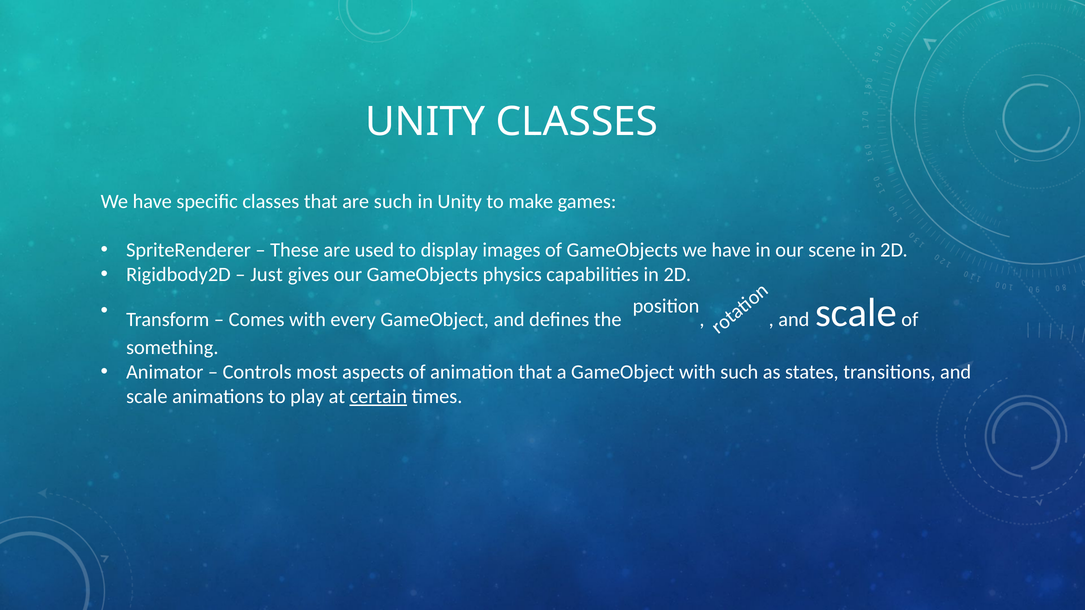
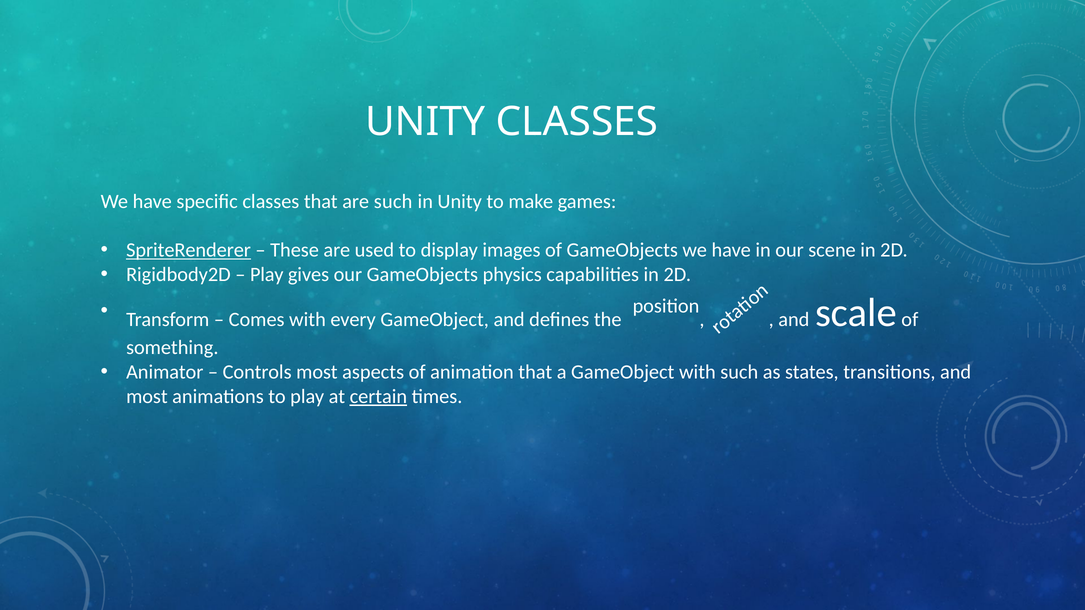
SpriteRenderer underline: none -> present
Just at (267, 275): Just -> Play
scale at (147, 397): scale -> most
